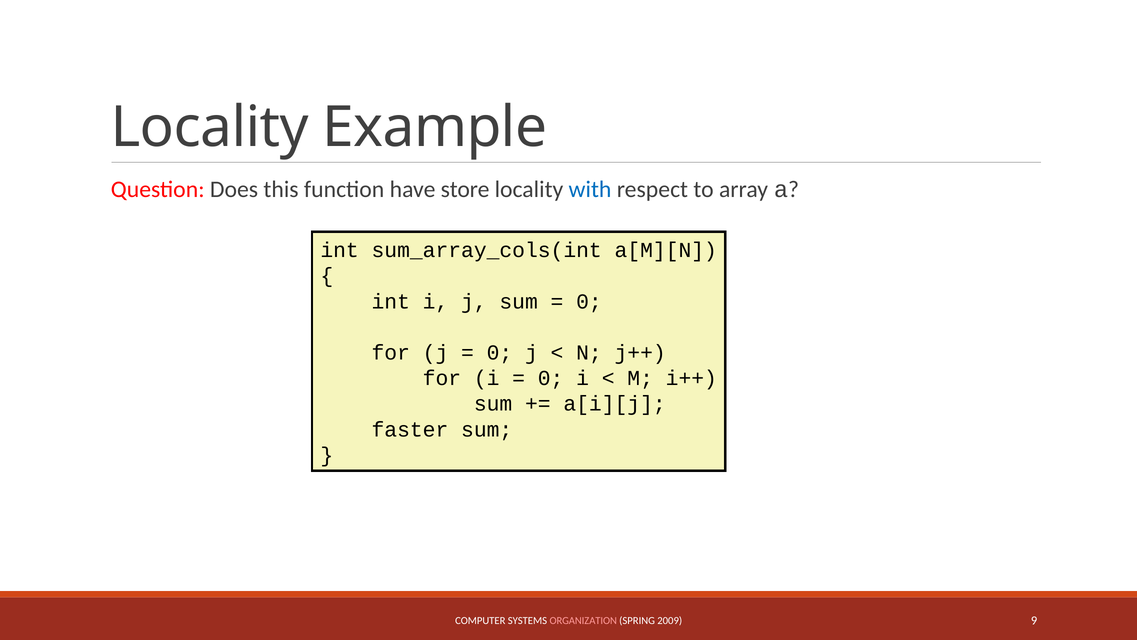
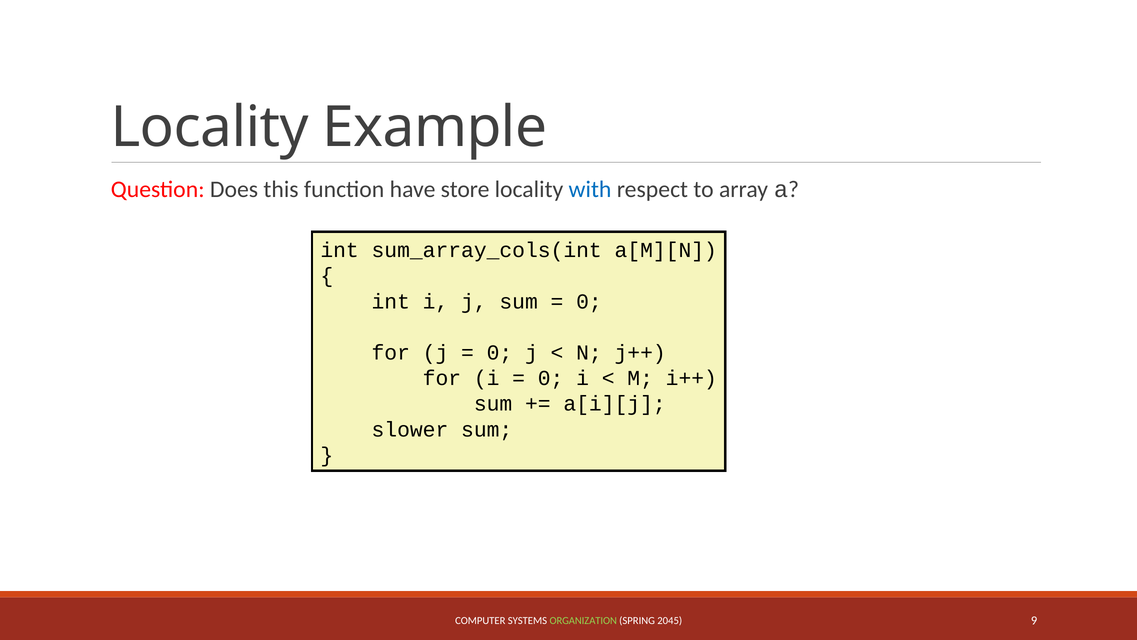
faster: faster -> slower
ORGANIZATION colour: pink -> light green
2009: 2009 -> 2045
